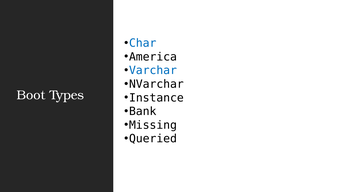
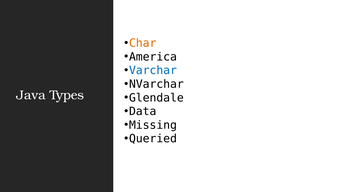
Char colour: blue -> orange
Boot: Boot -> Java
Instance: Instance -> Glendale
Bank: Bank -> Data
